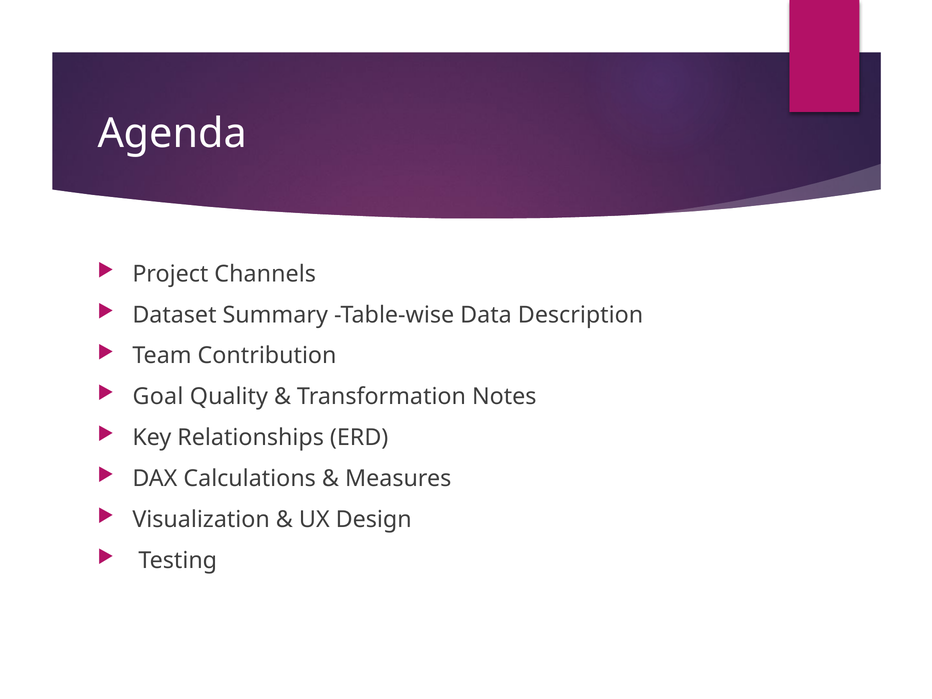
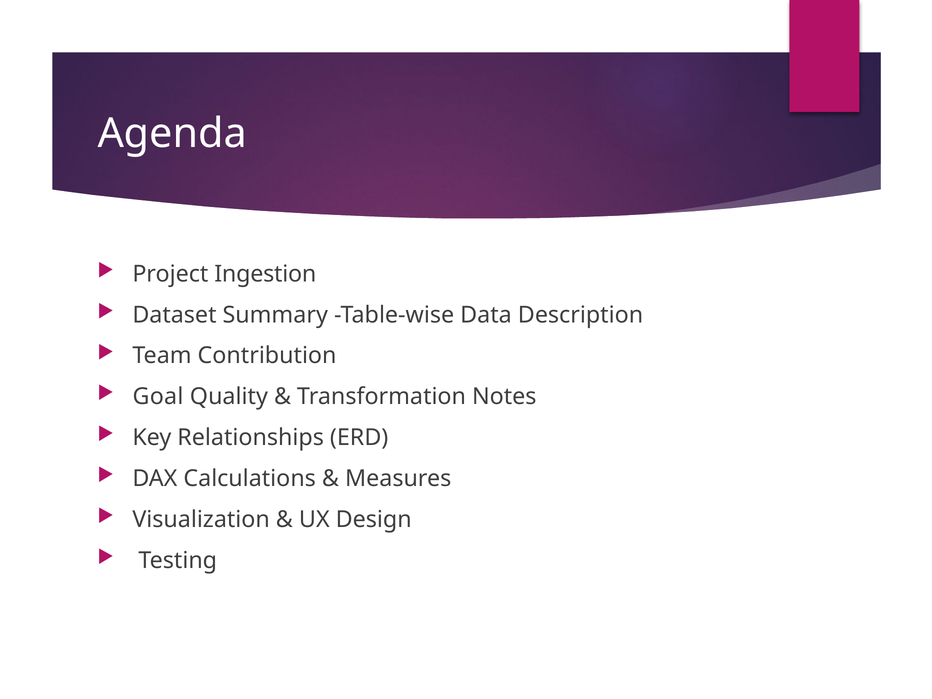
Channels: Channels -> Ingestion
